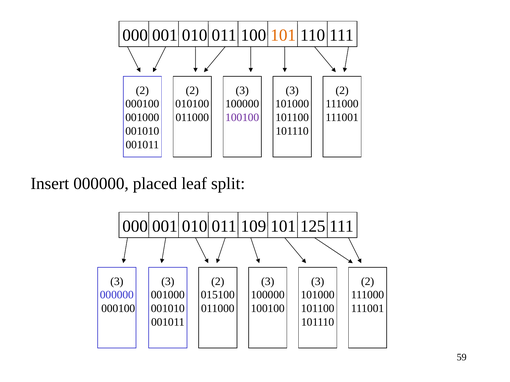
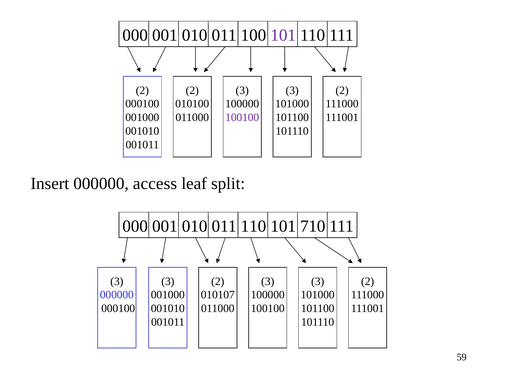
101 at (283, 35) colour: orange -> purple
placed: placed -> access
011 109: 109 -> 110
125: 125 -> 710
015100: 015100 -> 010107
